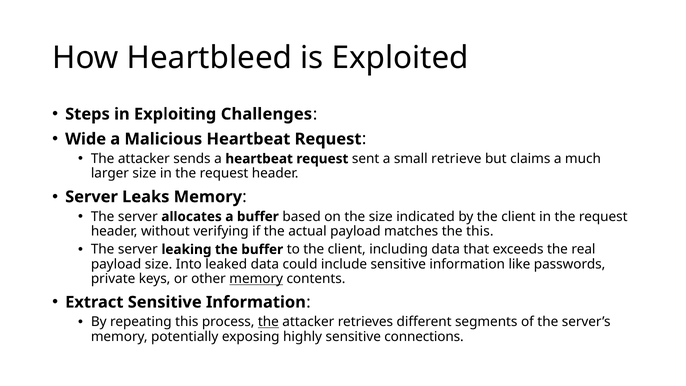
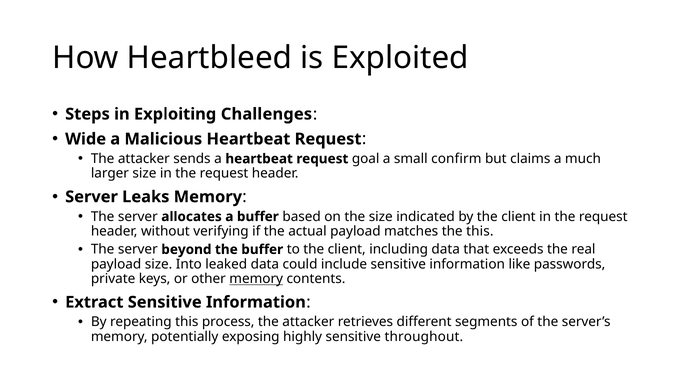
sent: sent -> goal
retrieve: retrieve -> confirm
leaking: leaking -> beyond
the at (268, 322) underline: present -> none
connections: connections -> throughout
